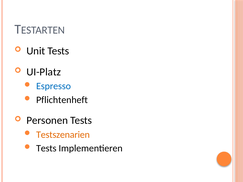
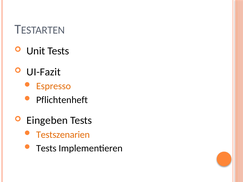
UI-Platz: UI-Platz -> UI-Fazit
Espresso colour: blue -> orange
Personen: Personen -> Eingeben
